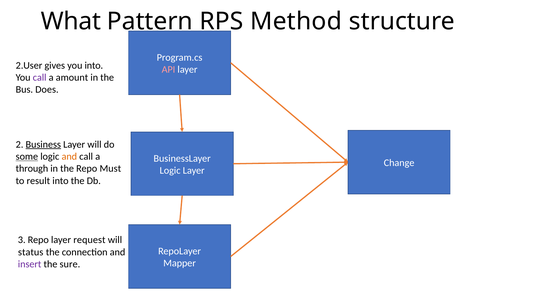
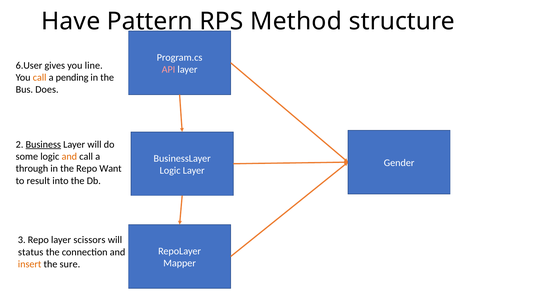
What: What -> Have
2.User: 2.User -> 6.User
you into: into -> line
call at (40, 78) colour: purple -> orange
amount: amount -> pending
some underline: present -> none
Change: Change -> Gender
Must: Must -> Want
request: request -> scissors
insert colour: purple -> orange
